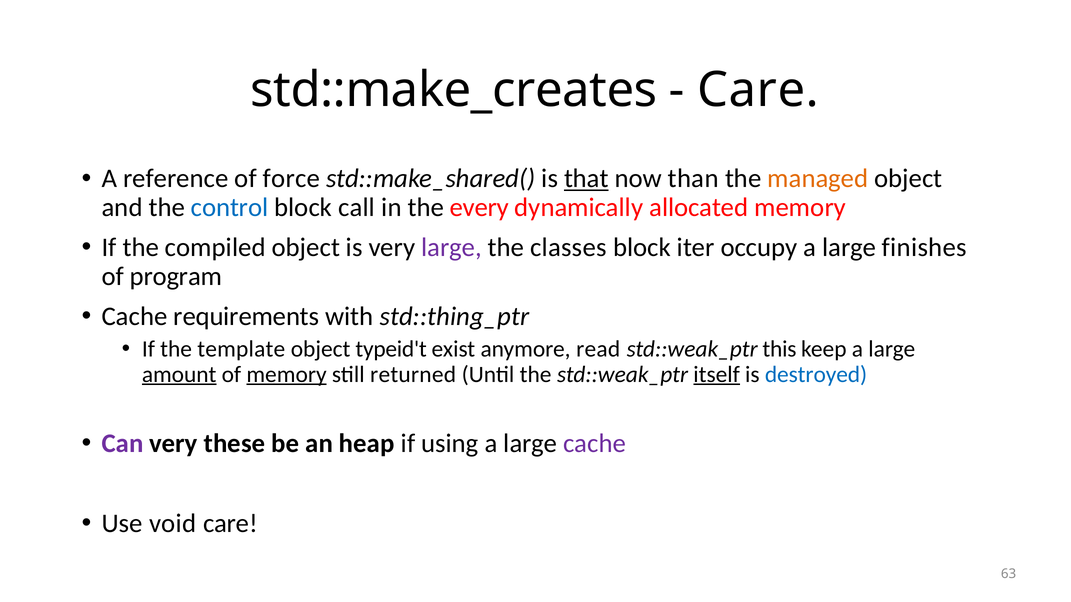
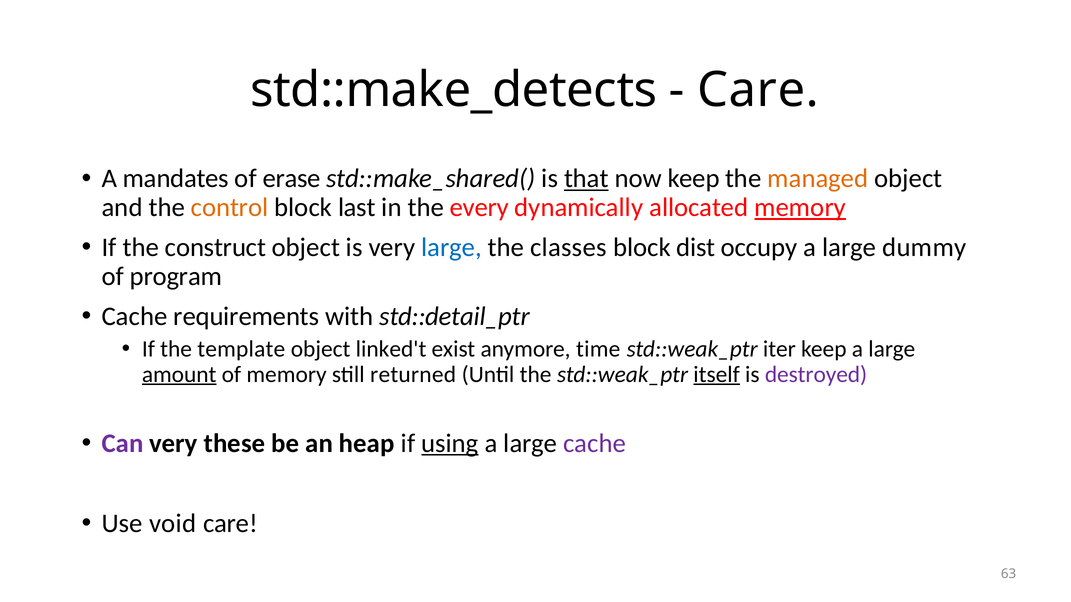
std::make_creates: std::make_creates -> std::make_detects
reference: reference -> mandates
force: force -> erase
now than: than -> keep
control colour: blue -> orange
call: call -> last
memory at (800, 208) underline: none -> present
compiled: compiled -> construct
large at (452, 248) colour: purple -> blue
iter: iter -> dist
finishes: finishes -> dummy
std::thing_ptr: std::thing_ptr -> std::detail_ptr
typeid't: typeid't -> linked't
read: read -> time
this: this -> iter
memory at (287, 375) underline: present -> none
destroyed colour: blue -> purple
using underline: none -> present
